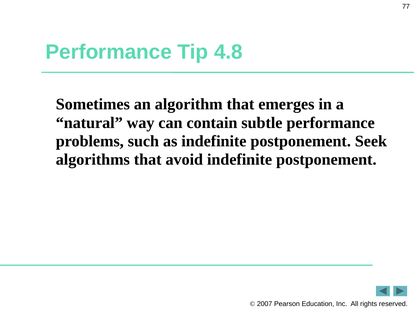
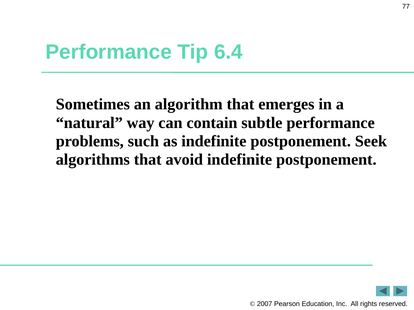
4.8: 4.8 -> 6.4
